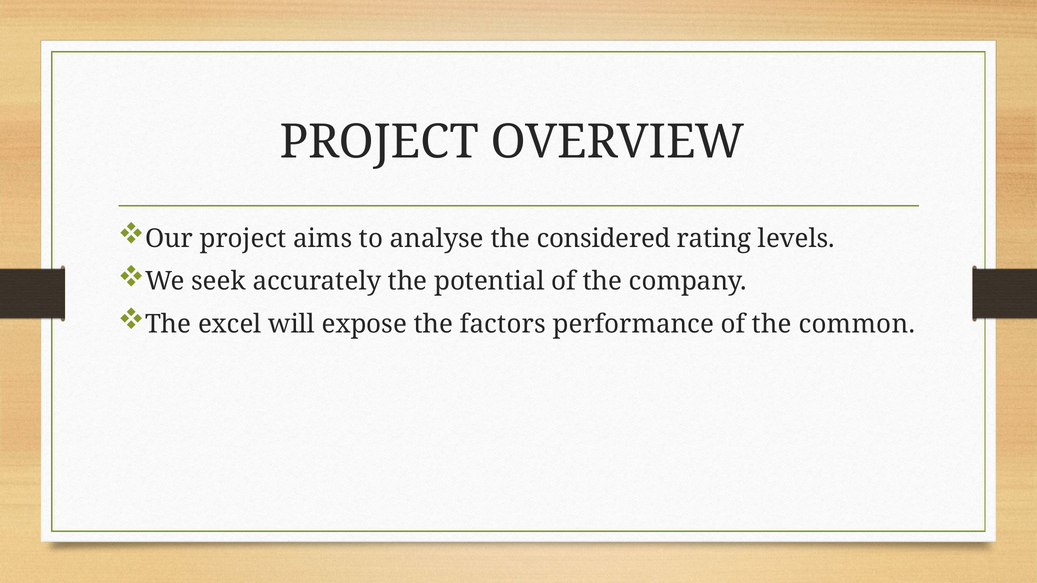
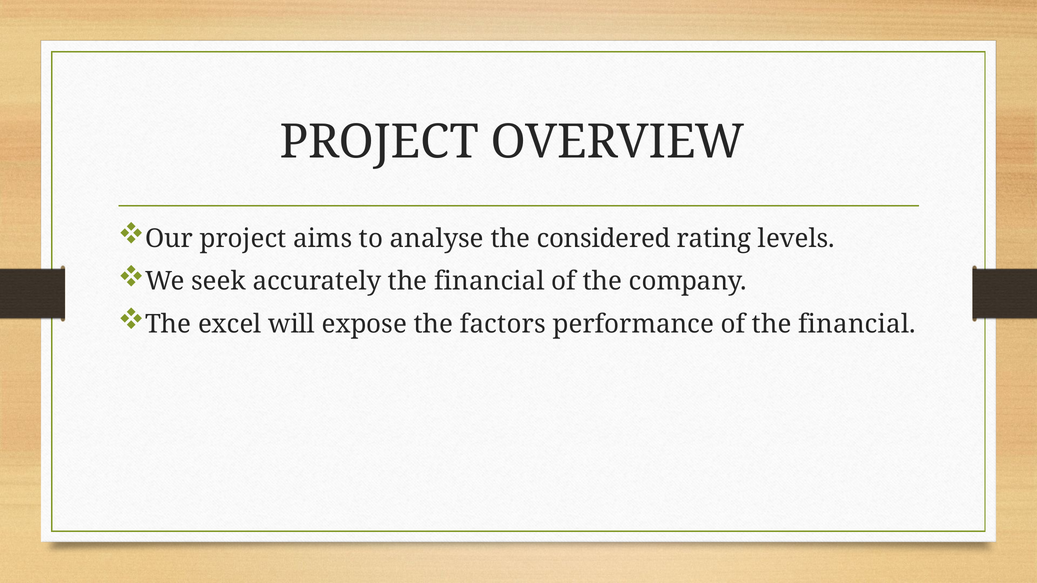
accurately the potential: potential -> financial
of the common: common -> financial
